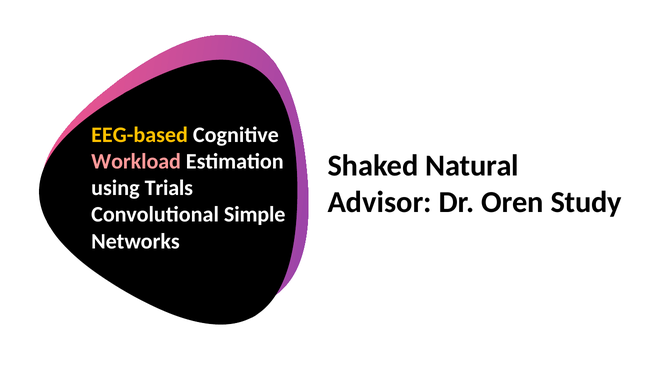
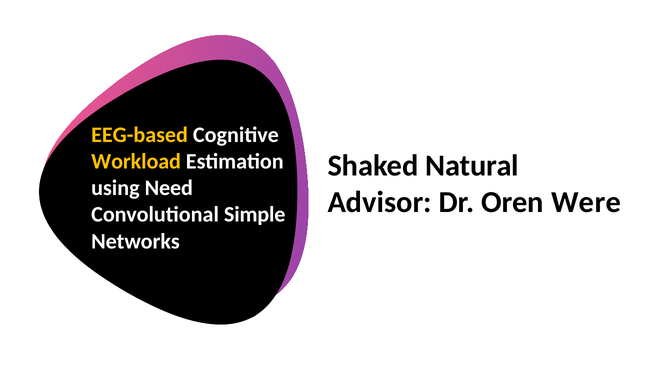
Workload colour: pink -> yellow
Trials: Trials -> Need
Study: Study -> Were
